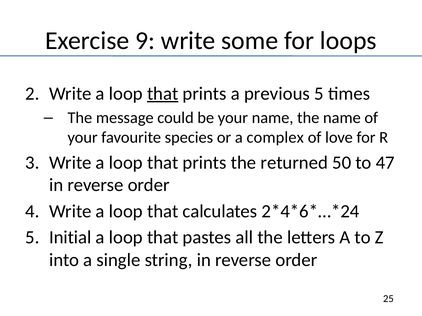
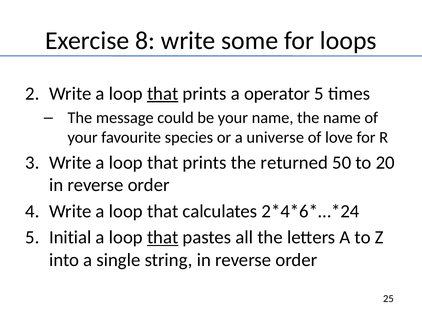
9: 9 -> 8
previous: previous -> operator
complex: complex -> universe
47: 47 -> 20
that at (163, 238) underline: none -> present
